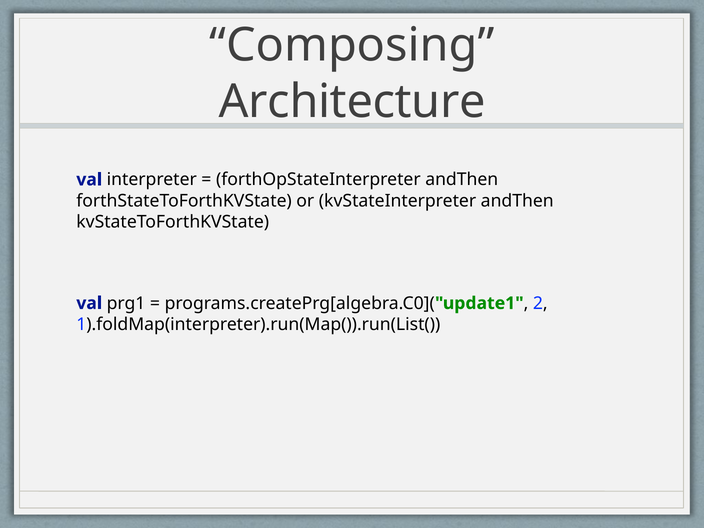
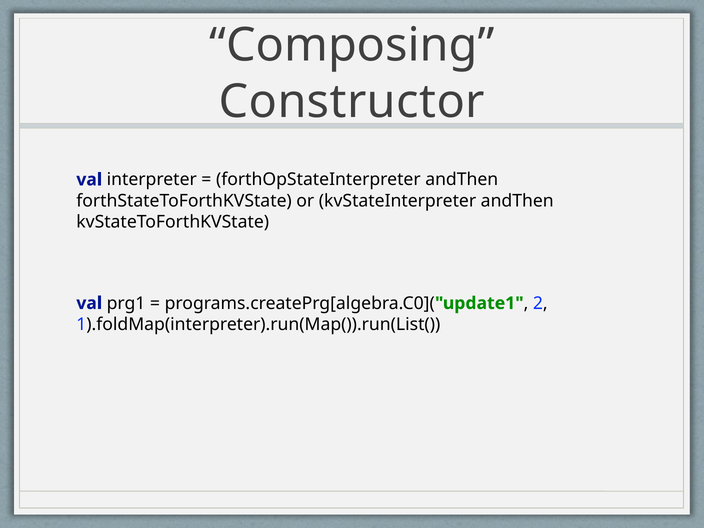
Architecture: Architecture -> Constructor
